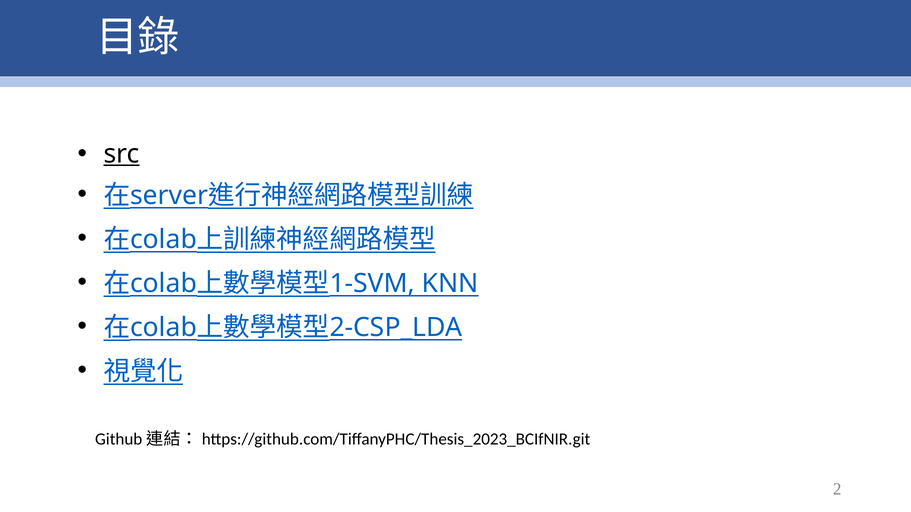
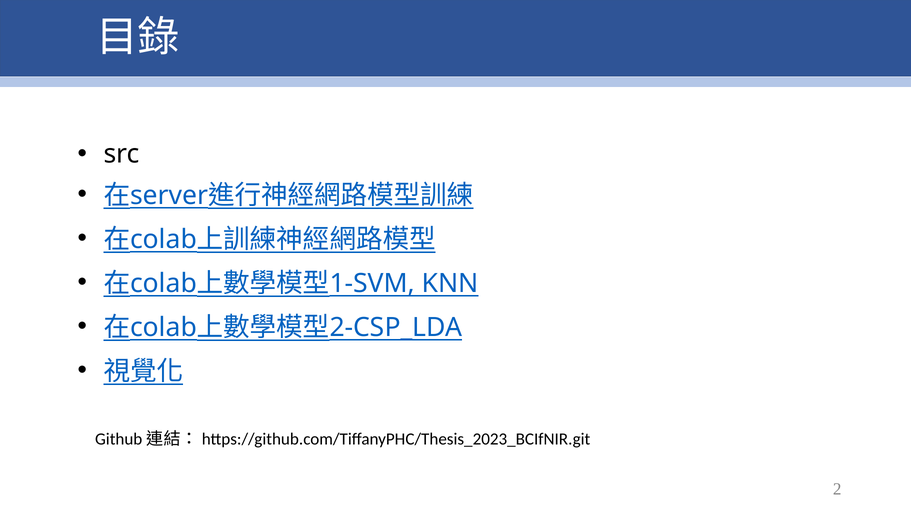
src underline: present -> none
